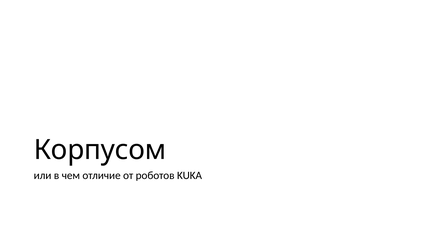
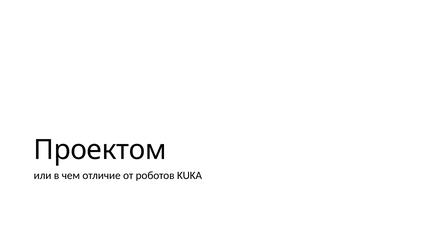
Корпусом: Корпусом -> Проектом
